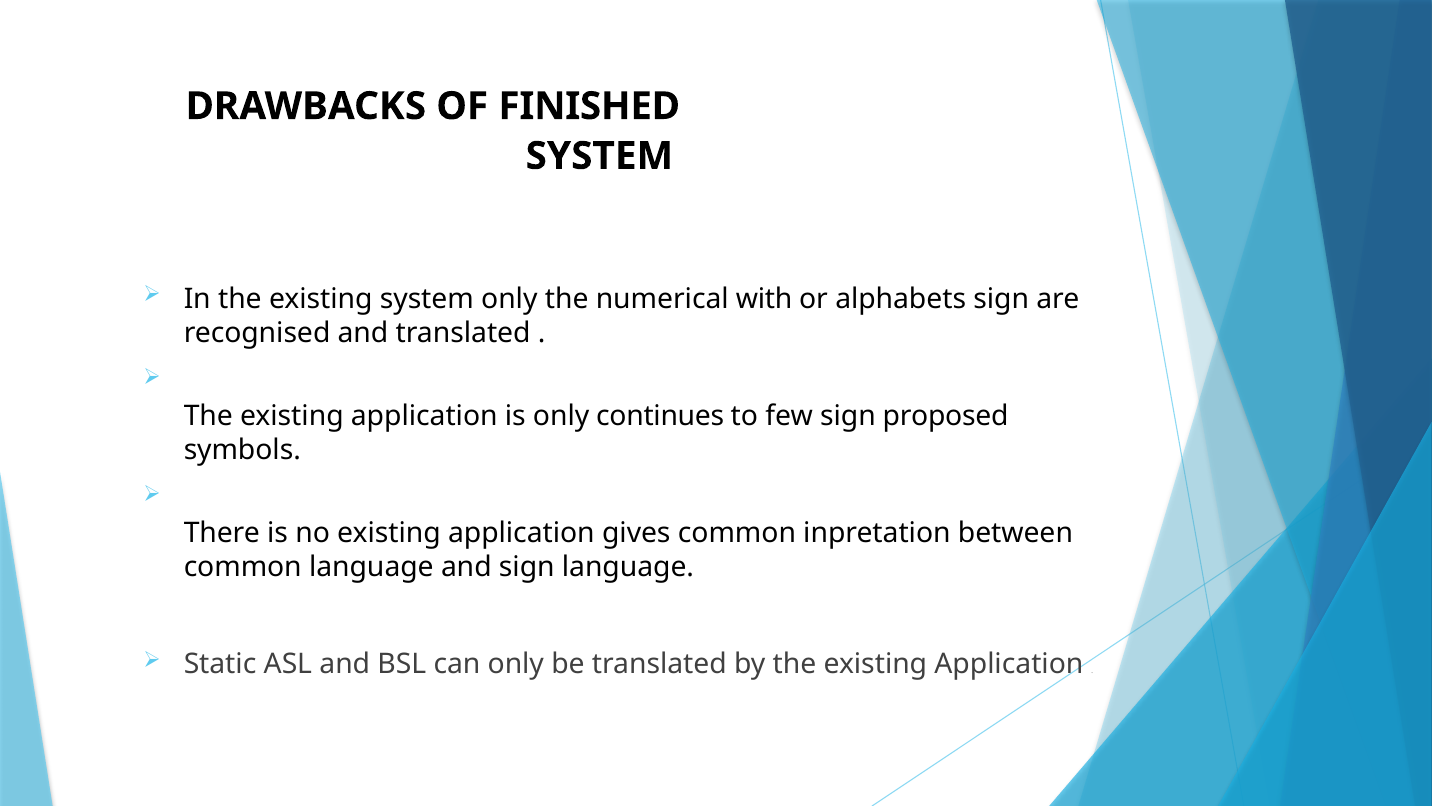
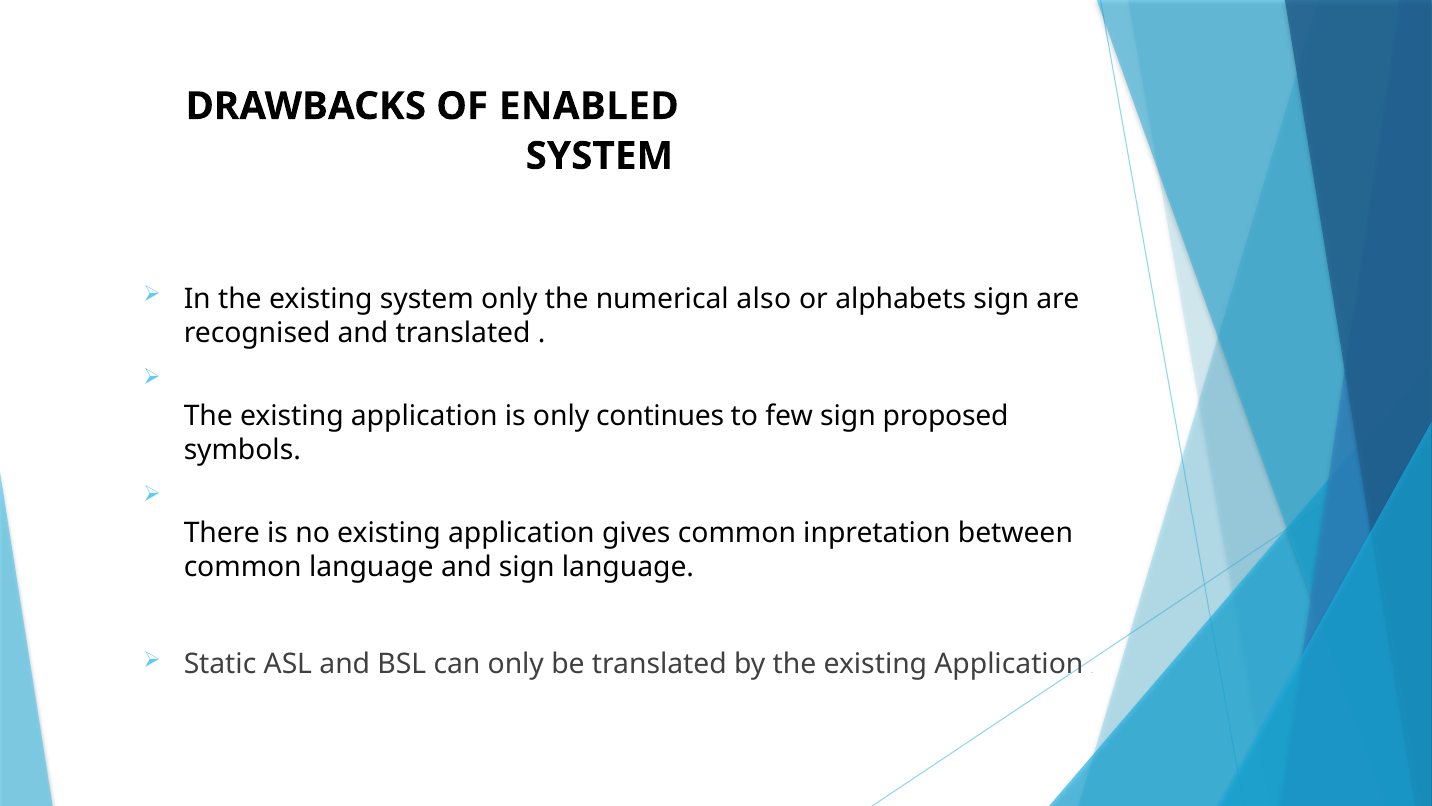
FINISHED: FINISHED -> ENABLED
with: with -> also
